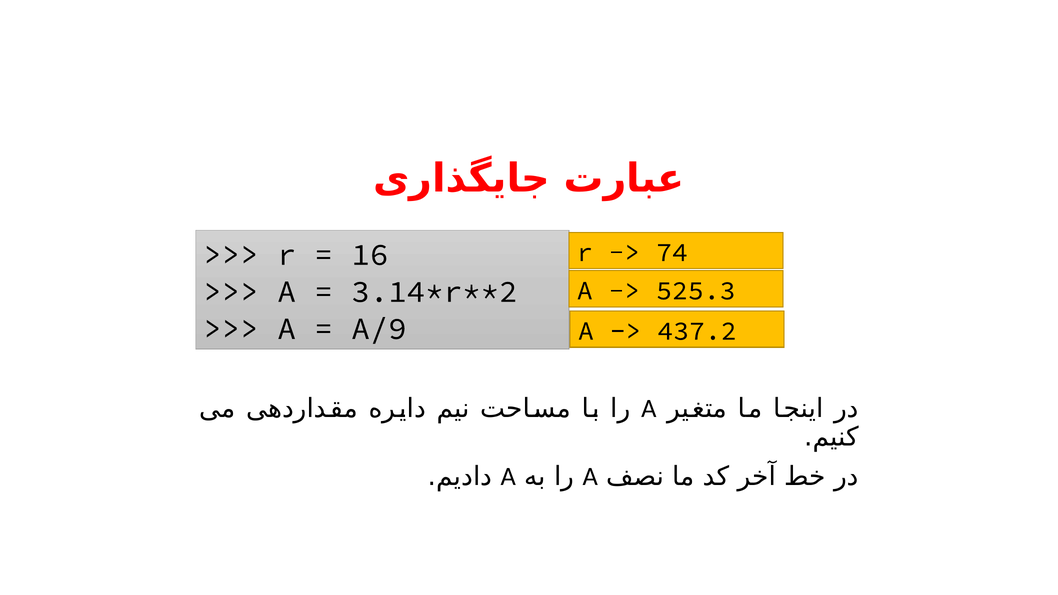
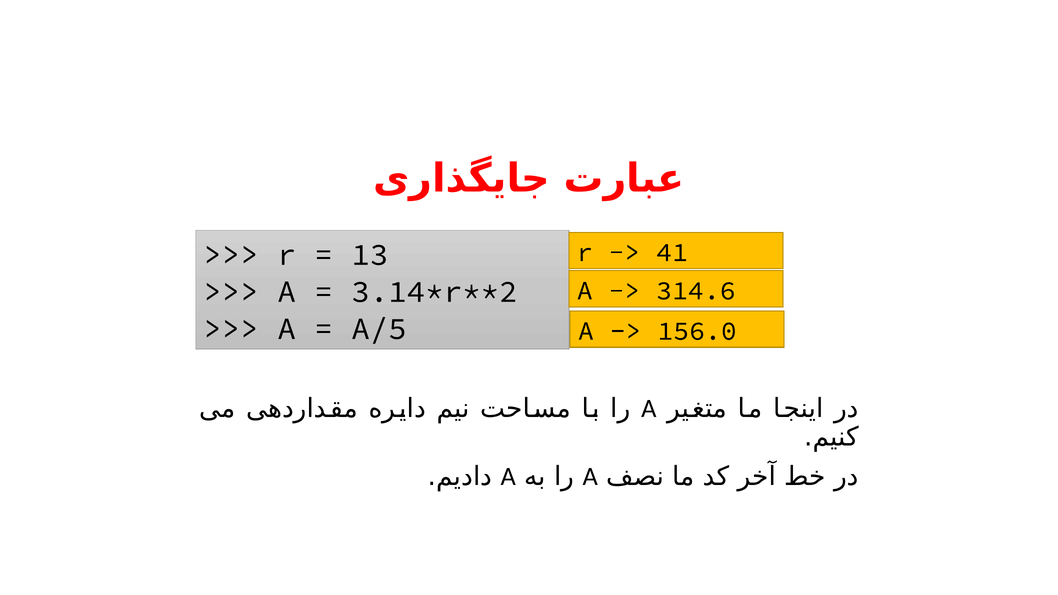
74: 74 -> 41
16: 16 -> 13
525.3: 525.3 -> 314.6
A/9: A/9 -> A/5
437.2: 437.2 -> 156.0
